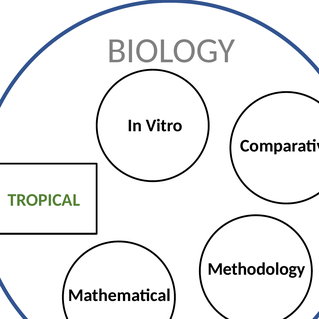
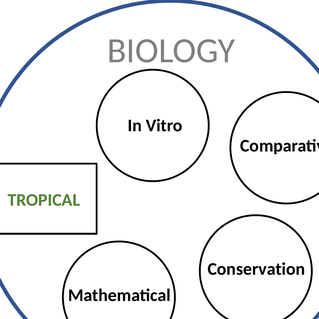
Methodology: Methodology -> Conservation
